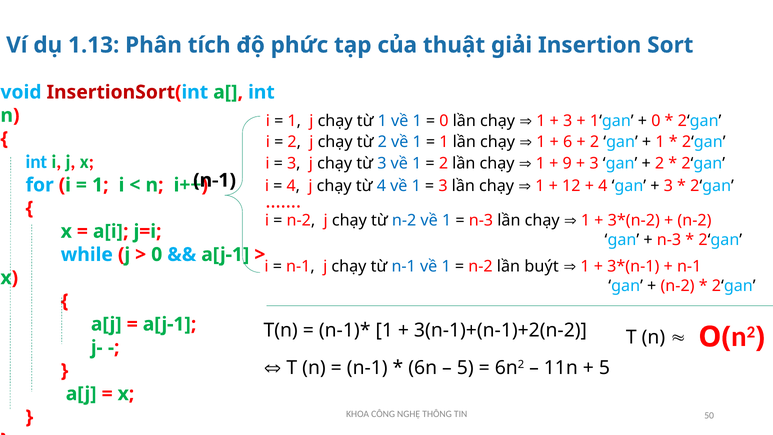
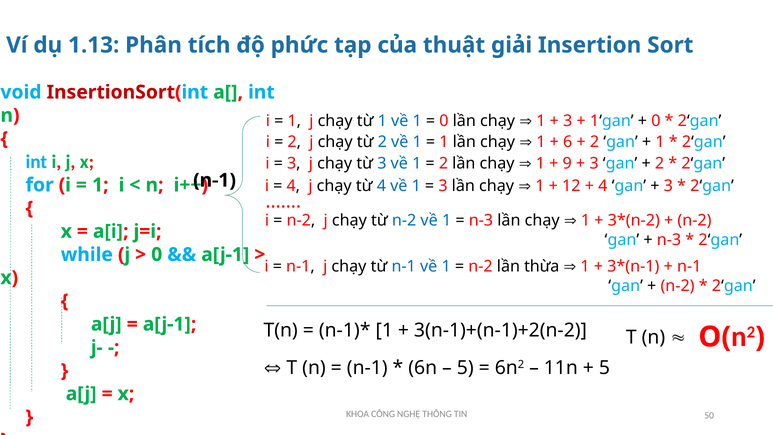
buýt: buýt -> thừa
